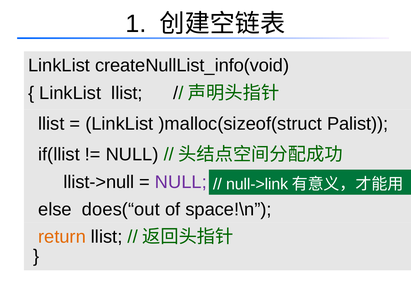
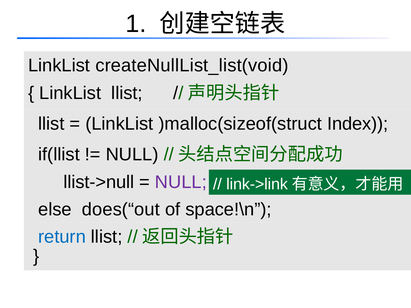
createNullList_info(void: createNullList_info(void -> createNullList_list(void
Palist: Palist -> Index
null->link: null->link -> link->link
return colour: orange -> blue
